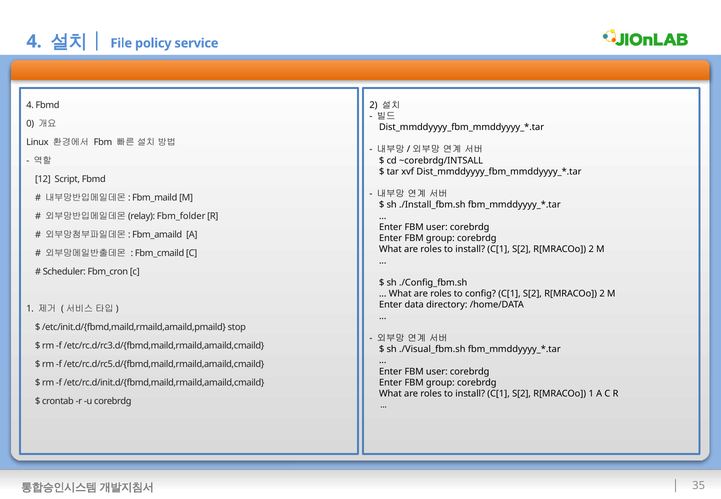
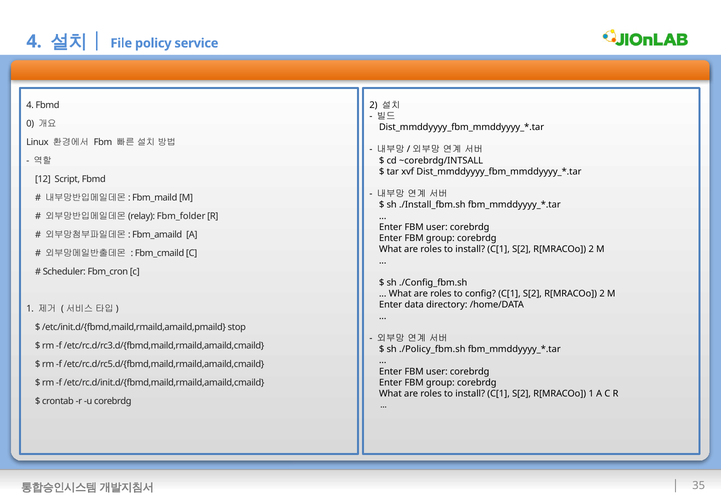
./Visual_fbm.sh: ./Visual_fbm.sh -> ./Policy_fbm.sh
